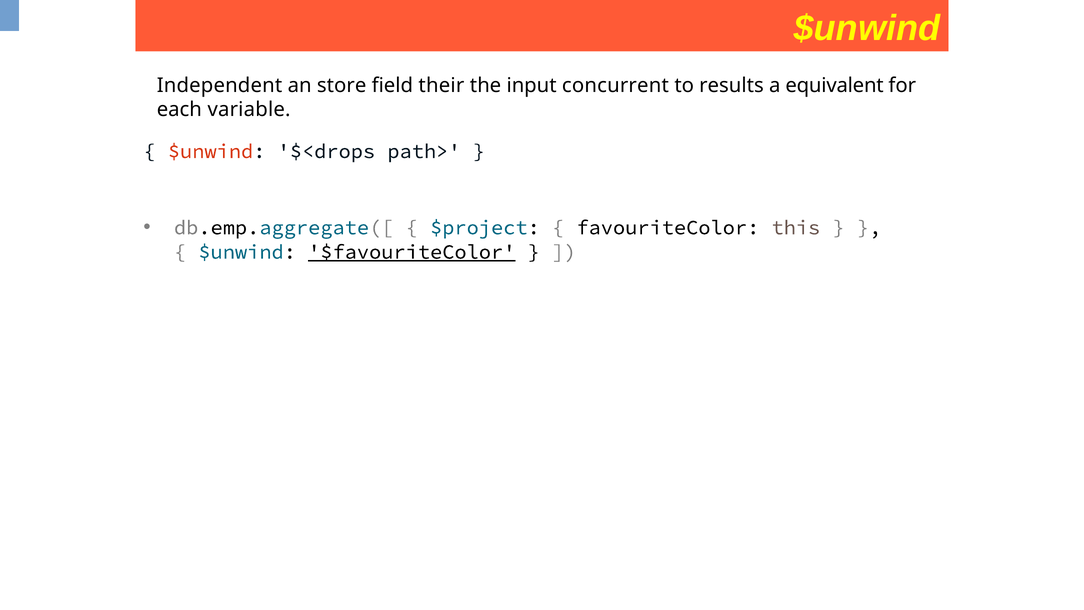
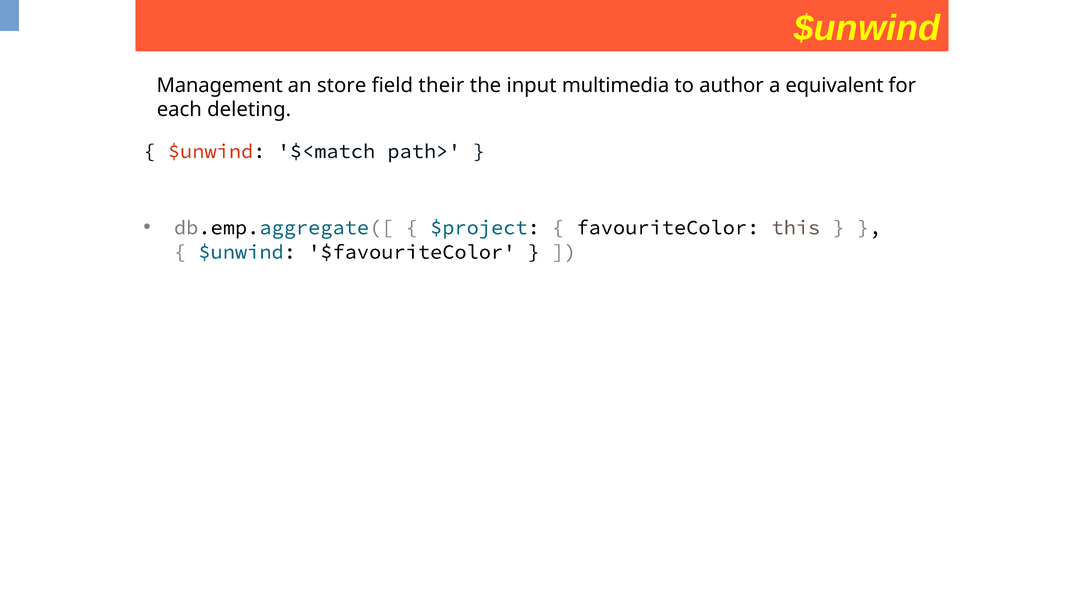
Independent: Independent -> Management
concurrent: concurrent -> multimedia
results: results -> author
variable: variable -> deleting
$<drops: $<drops -> $<match
$favouriteColor underline: present -> none
